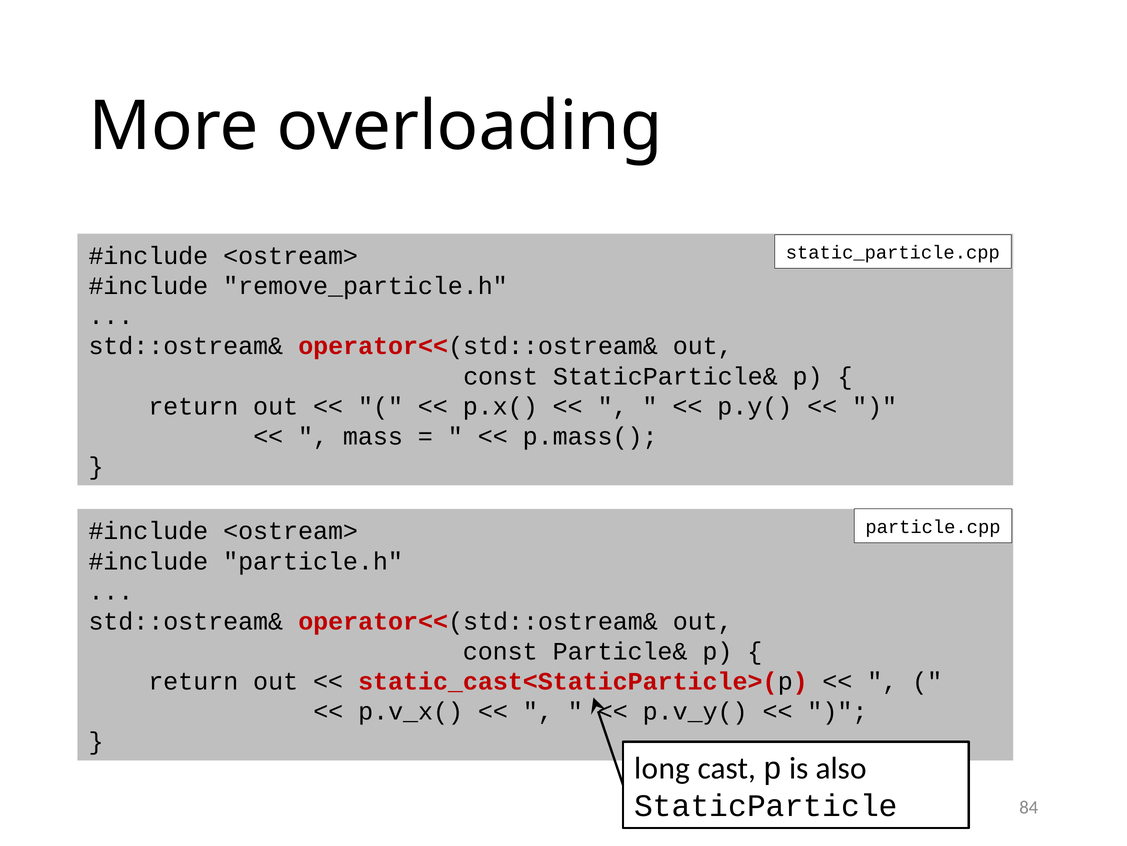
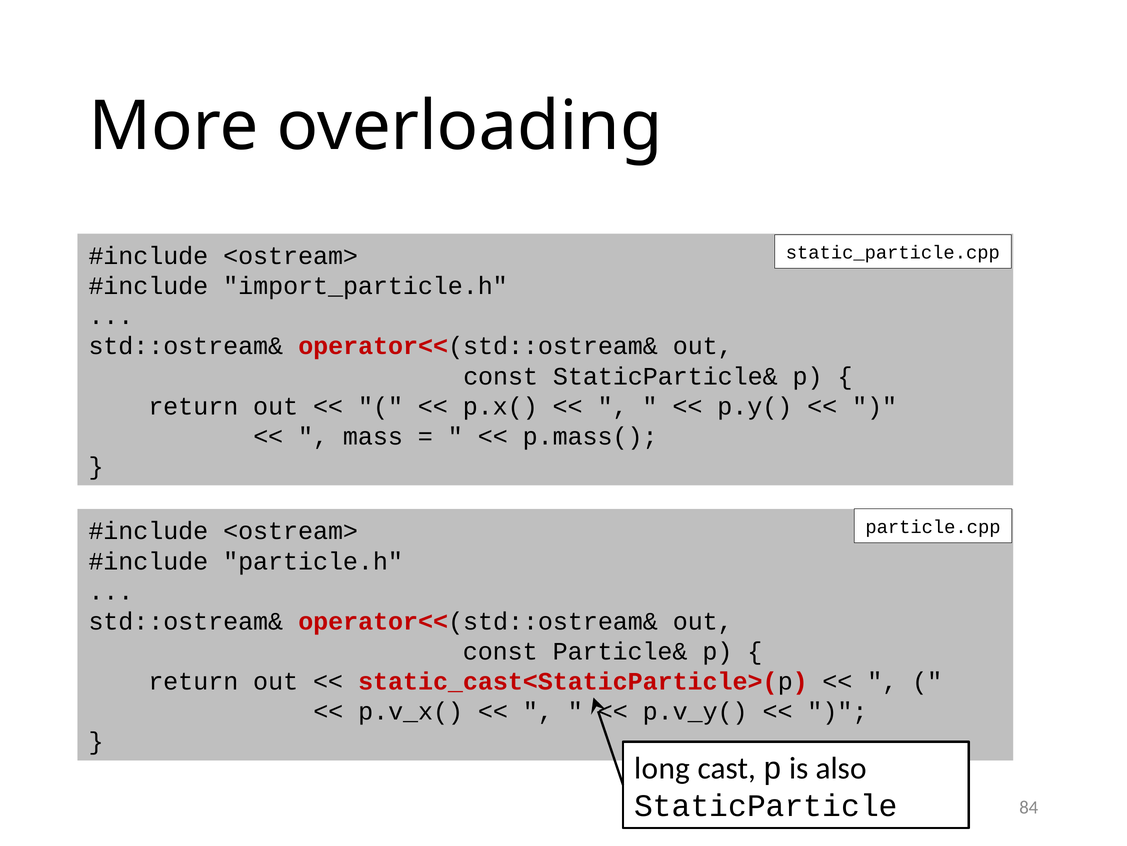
remove_particle.h: remove_particle.h -> import_particle.h
